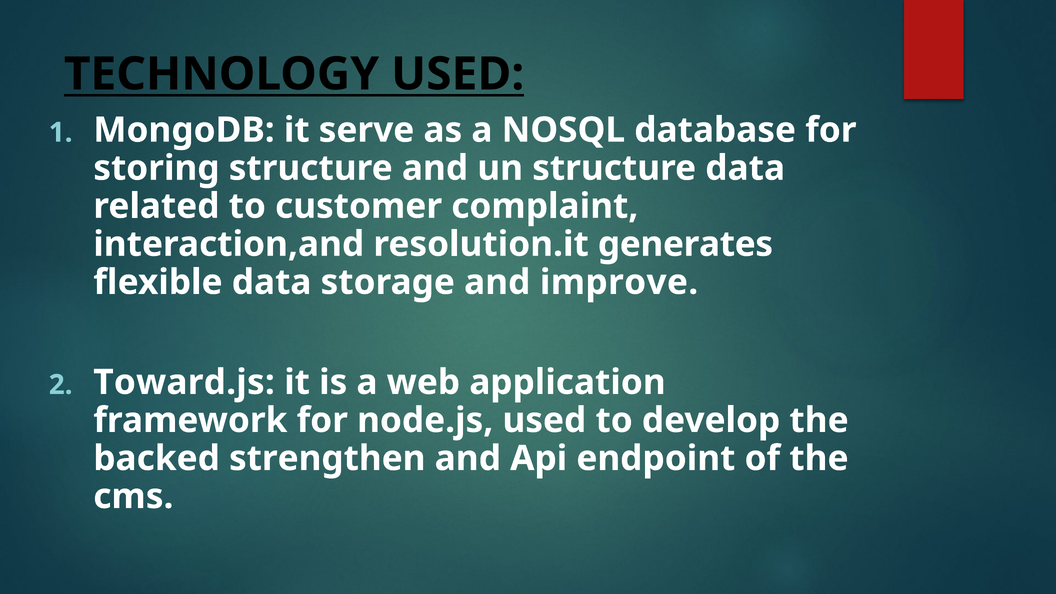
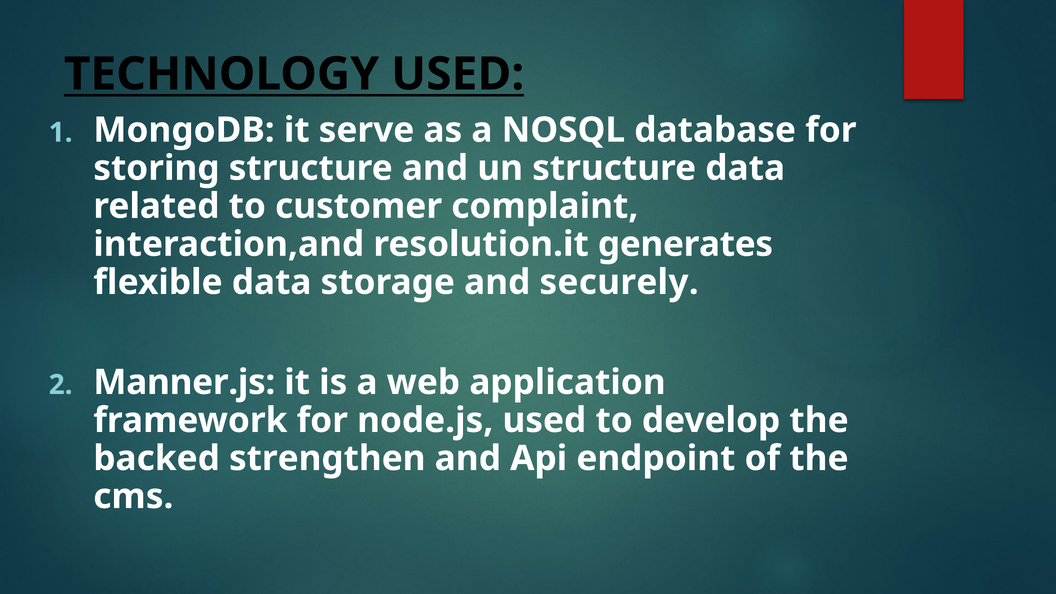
improve: improve -> securely
Toward.js: Toward.js -> Manner.js
